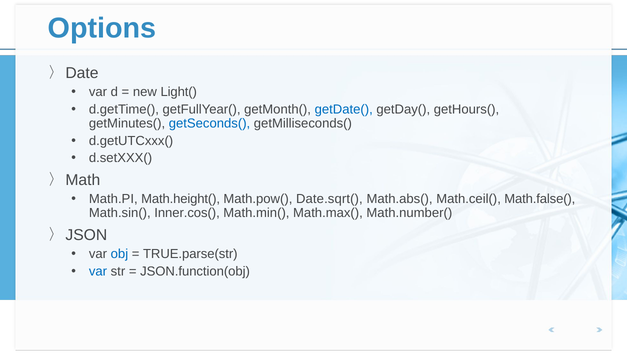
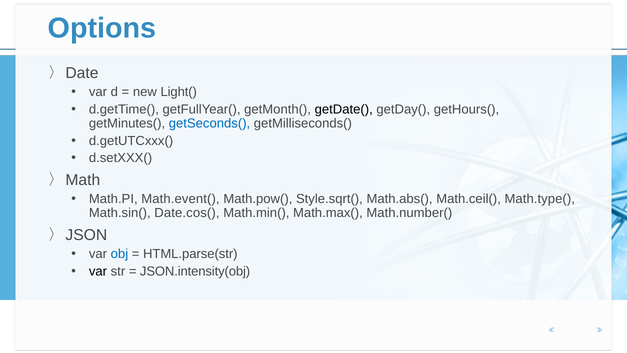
getDate( colour: blue -> black
Math.height(: Math.height( -> Math.event(
Date.sqrt(: Date.sqrt( -> Style.sqrt(
Math.false(: Math.false( -> Math.type(
Inner.cos(: Inner.cos( -> Date.cos(
TRUE.parse(str: TRUE.parse(str -> HTML.parse(str
var at (98, 271) colour: blue -> black
JSON.function(obj: JSON.function(obj -> JSON.intensity(obj
